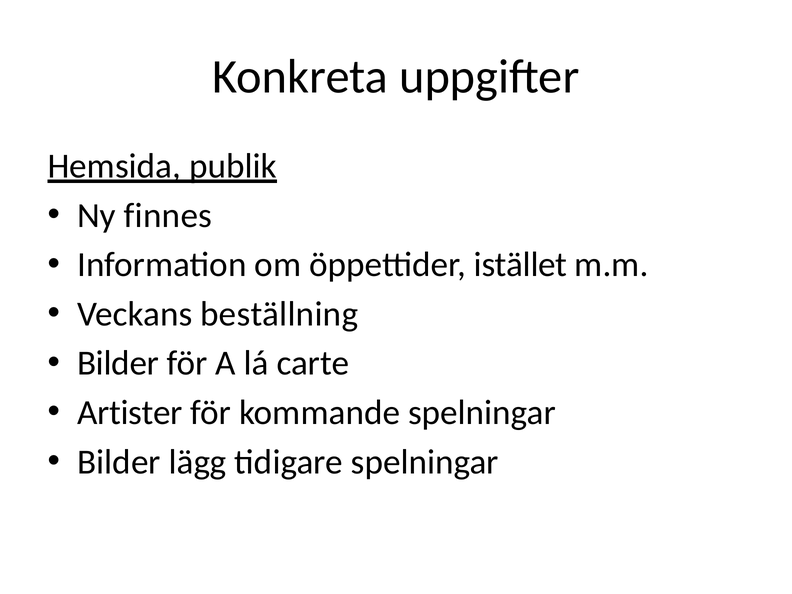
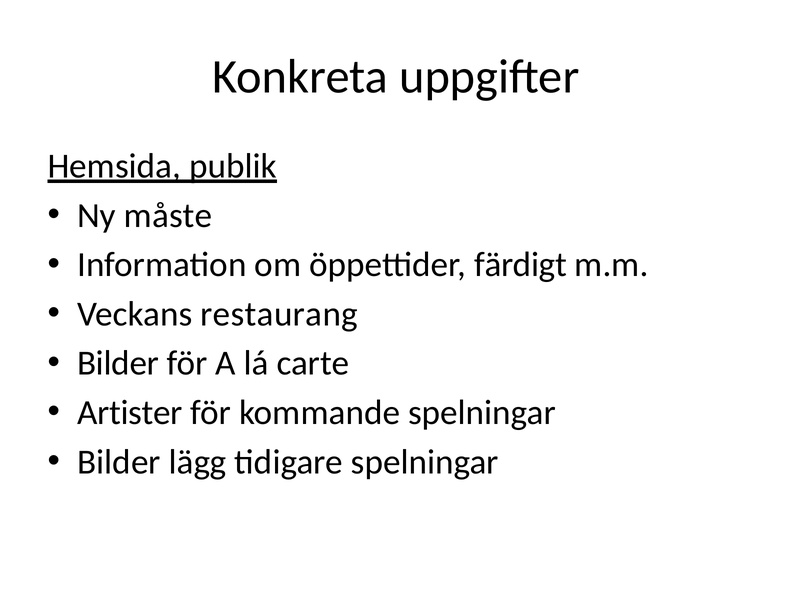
finnes: finnes -> måste
istället: istället -> färdigt
beställning: beställning -> restaurang
